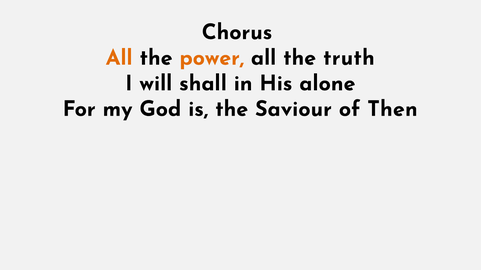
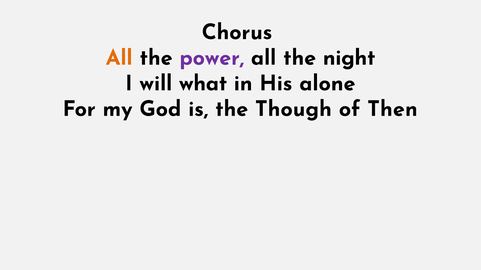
power colour: orange -> purple
truth: truth -> night
shall: shall -> what
Saviour: Saviour -> Though
